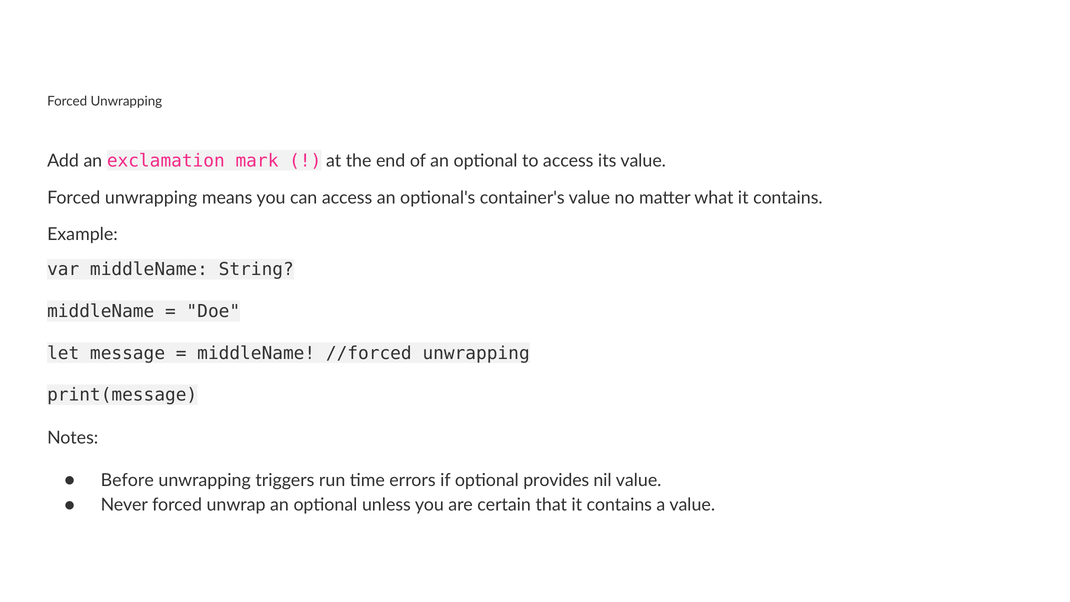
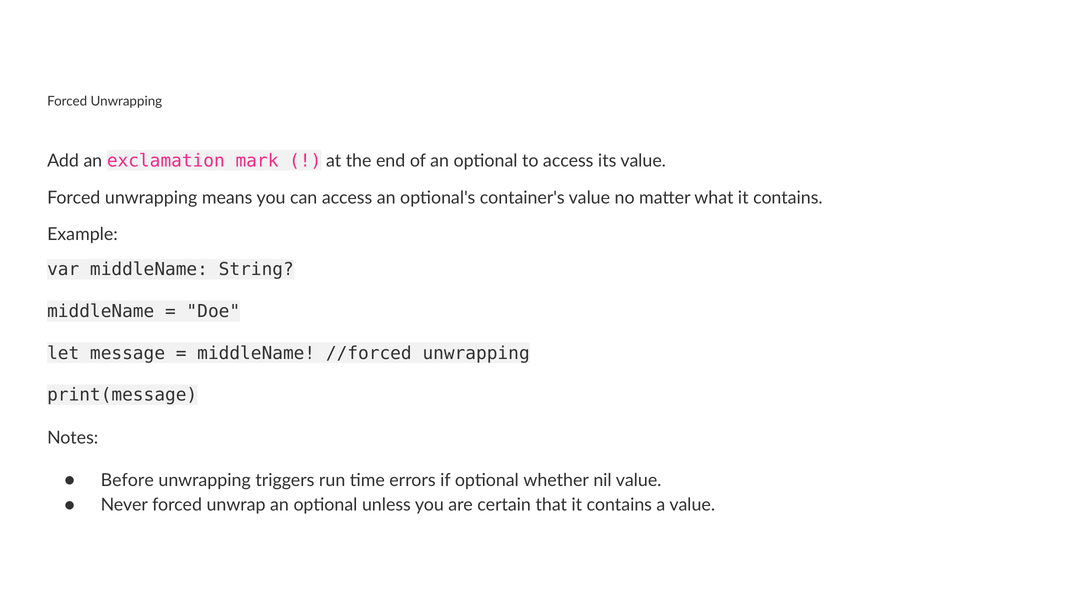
provides: provides -> whether
